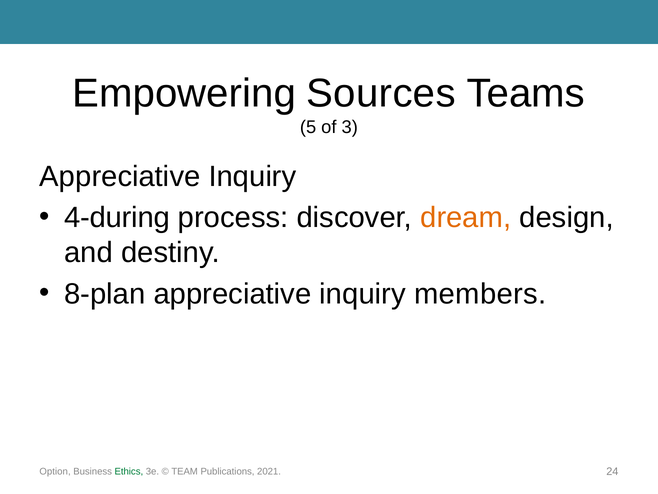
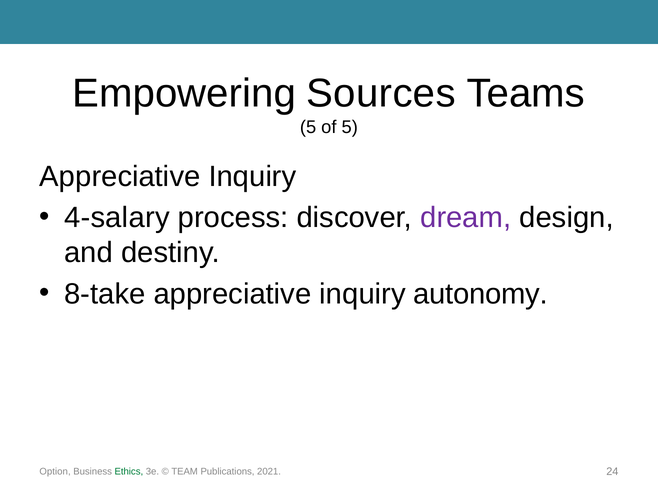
of 3: 3 -> 5
4-during: 4-during -> 4-salary
dream colour: orange -> purple
8-plan: 8-plan -> 8-take
members: members -> autonomy
